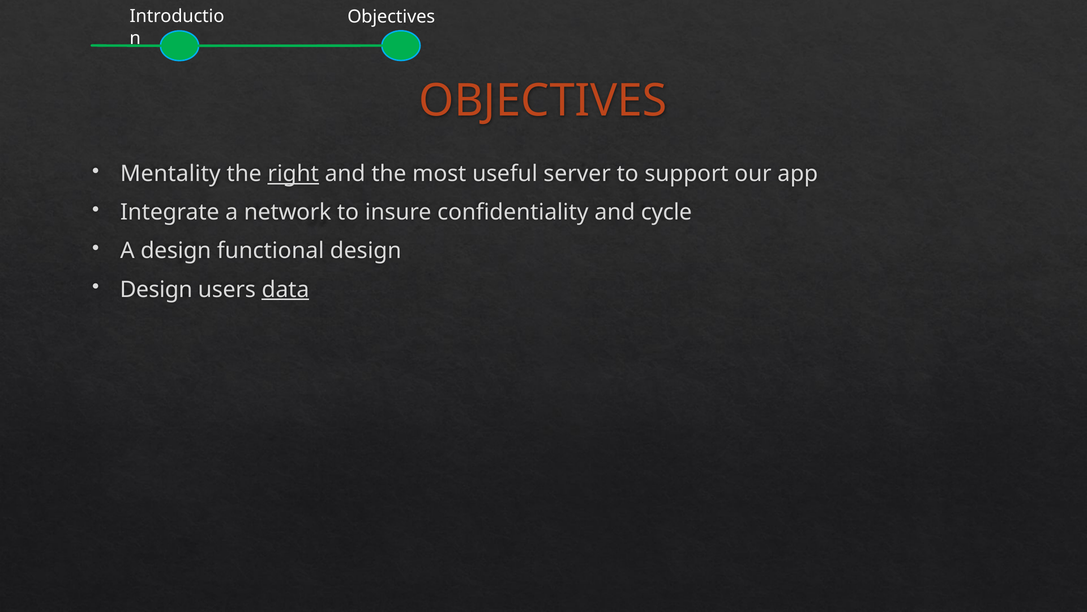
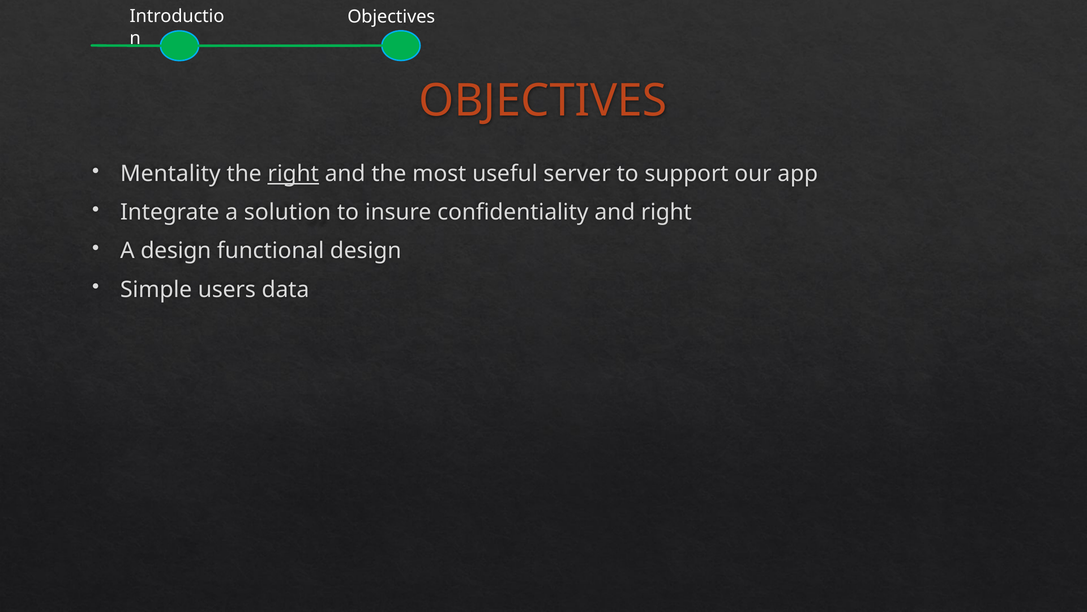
network: network -> solution
and cycle: cycle -> right
Design at (156, 289): Design -> Simple
data underline: present -> none
